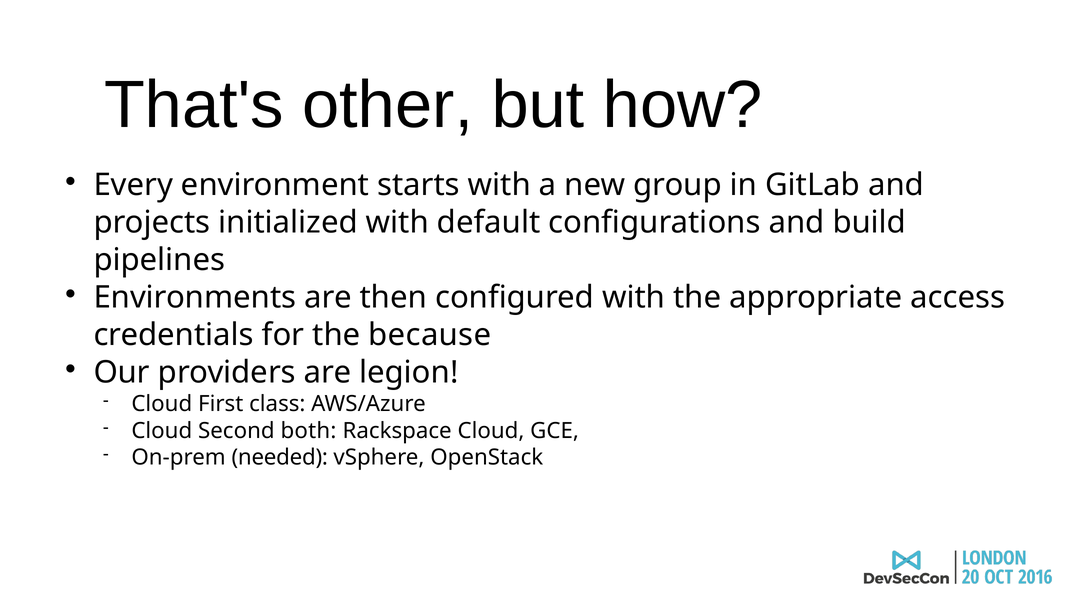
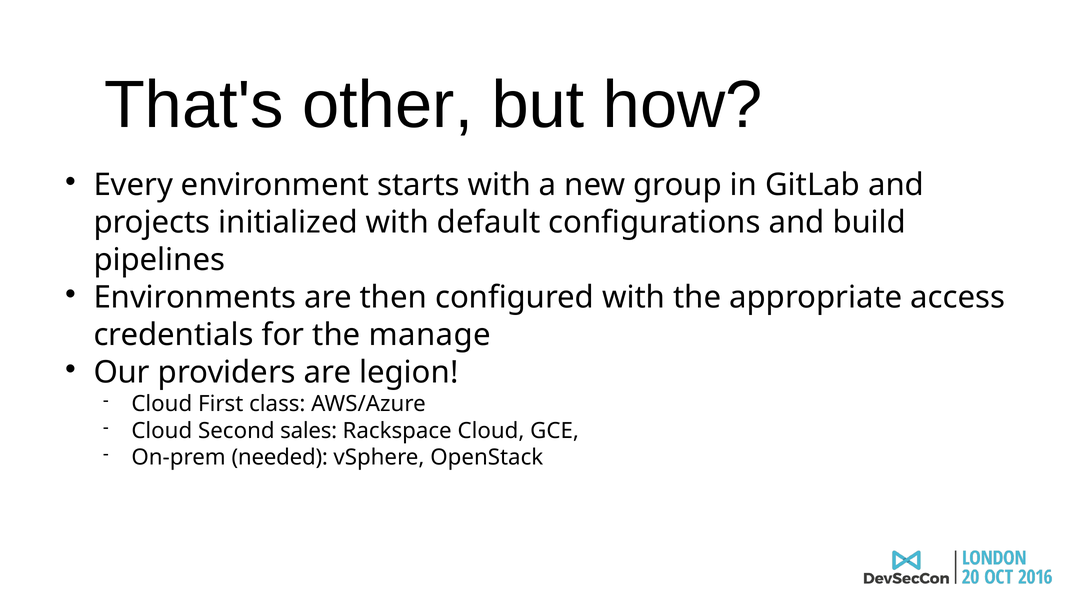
because: because -> manage
both: both -> sales
